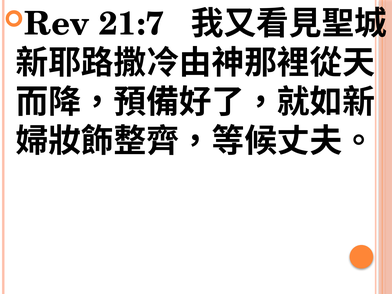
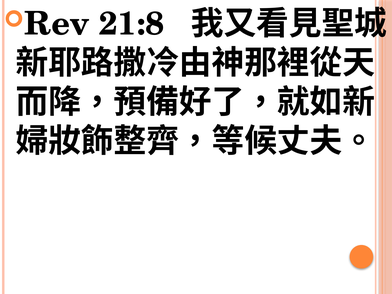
21:7: 21:7 -> 21:8
